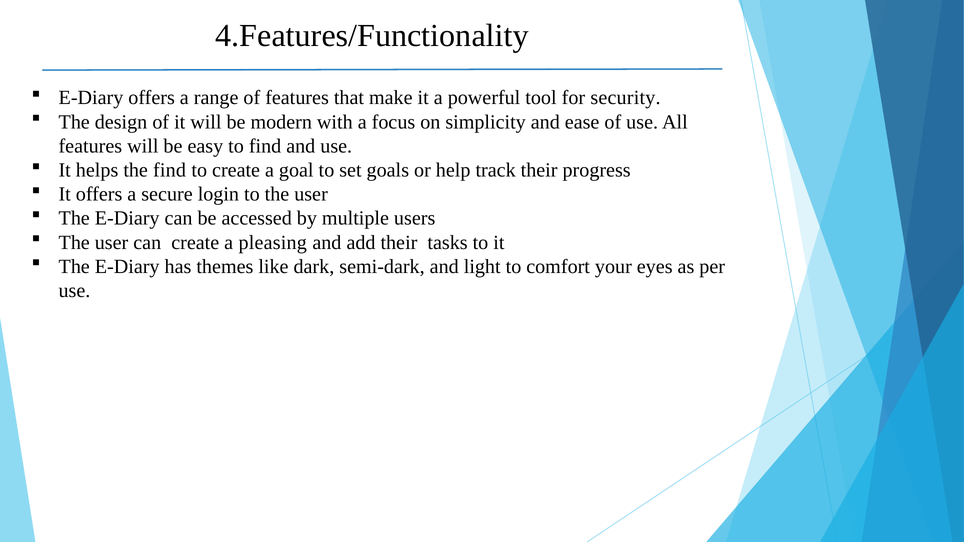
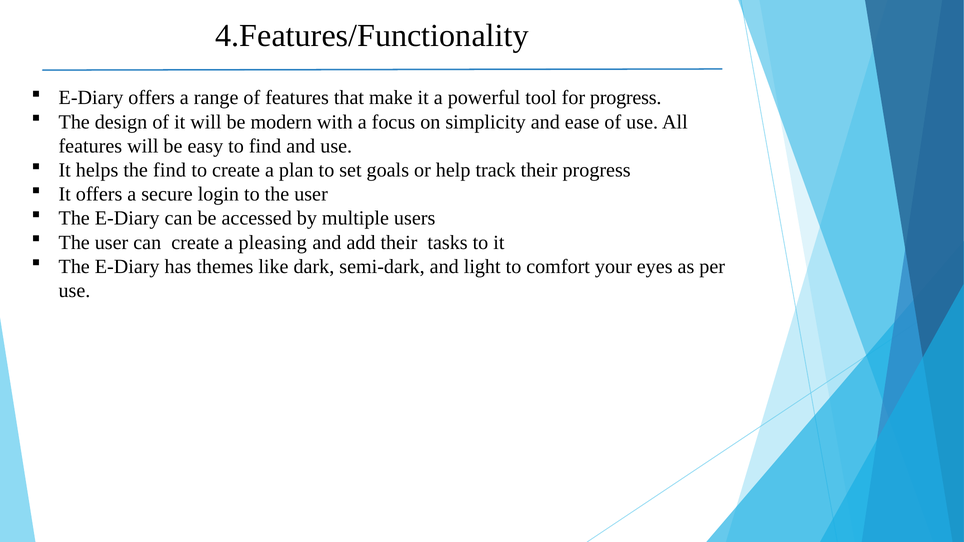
for security: security -> progress
goal: goal -> plan
